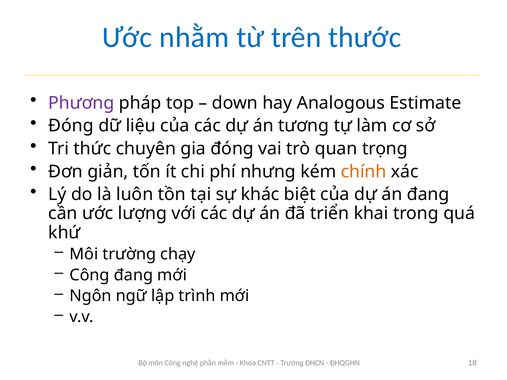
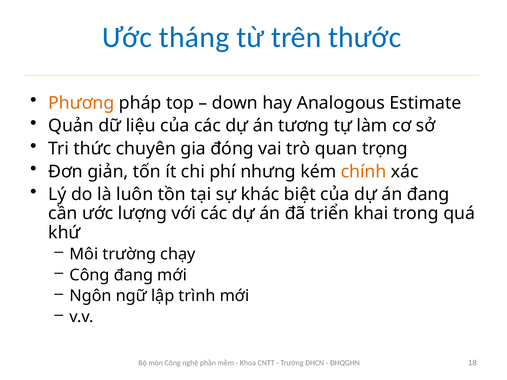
nhằm: nhằm -> tháng
Phương colour: purple -> orange
Đóng at (71, 126): Đóng -> Quản
